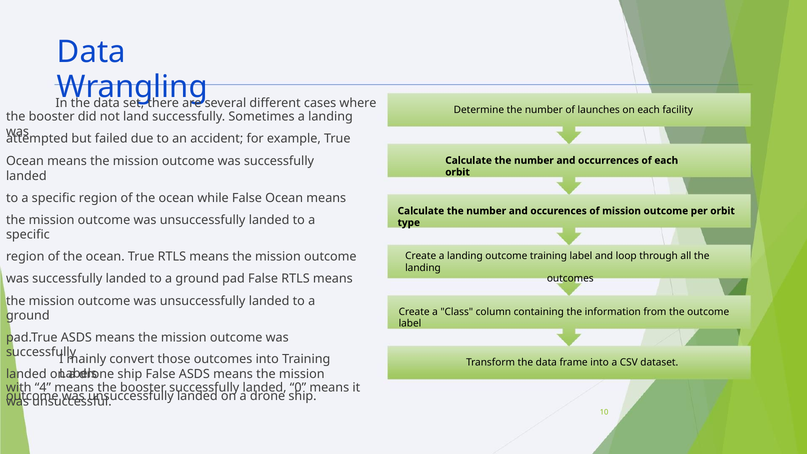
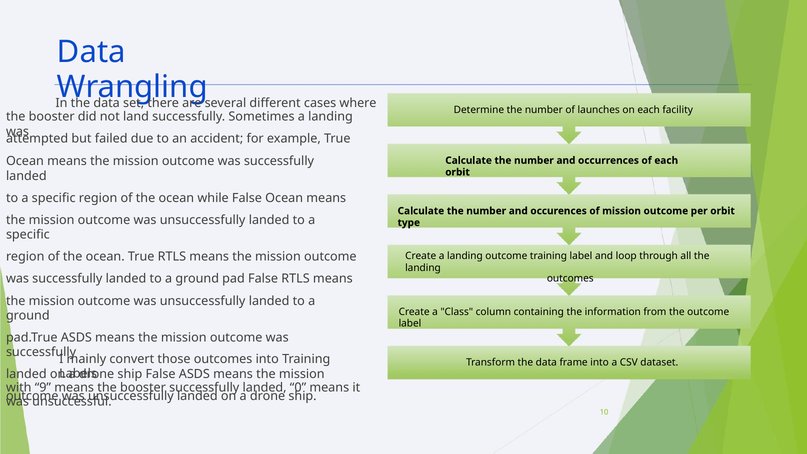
4: 4 -> 9
